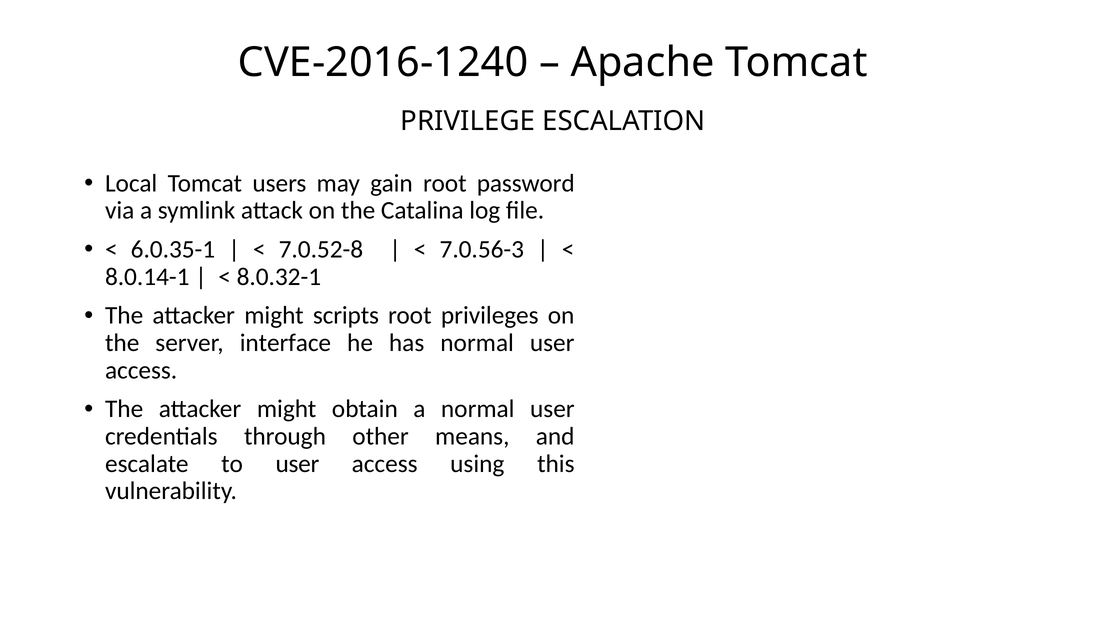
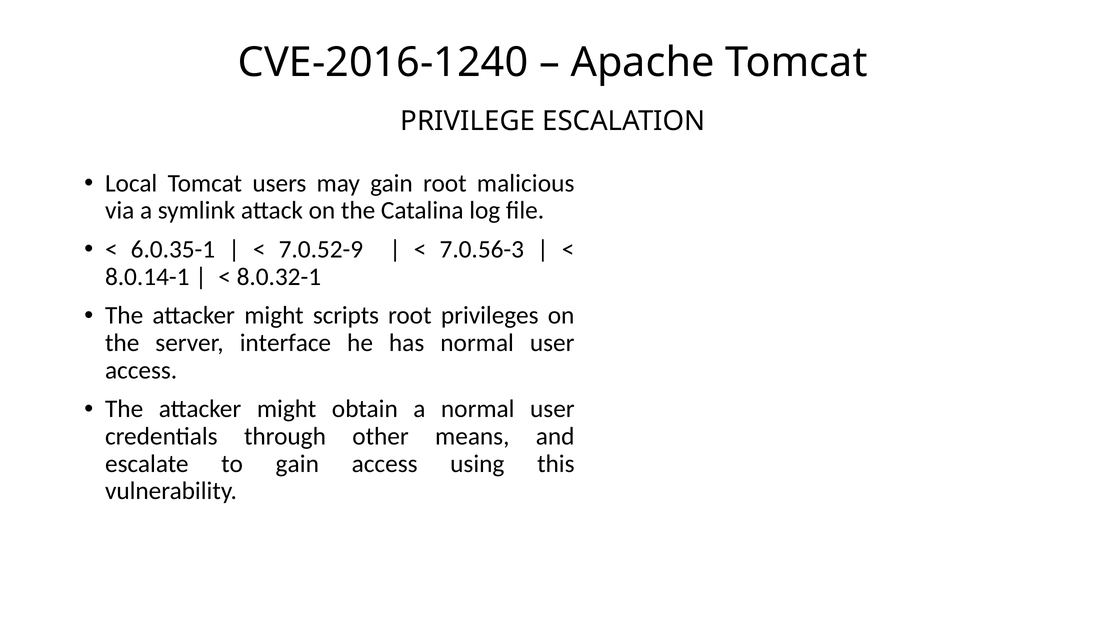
password: password -> malicious
7.0.52-8: 7.0.52-8 -> 7.0.52-9
to user: user -> gain
